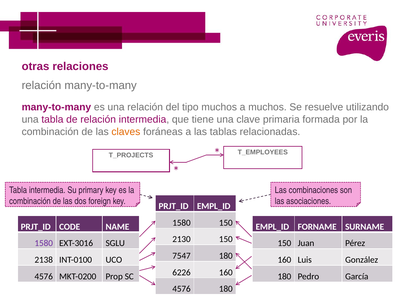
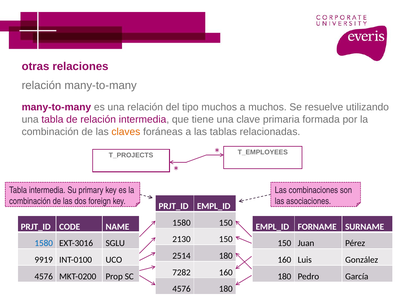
1580 at (44, 243) colour: purple -> blue
7547: 7547 -> 2514
2138: 2138 -> 9919
6226: 6226 -> 7282
